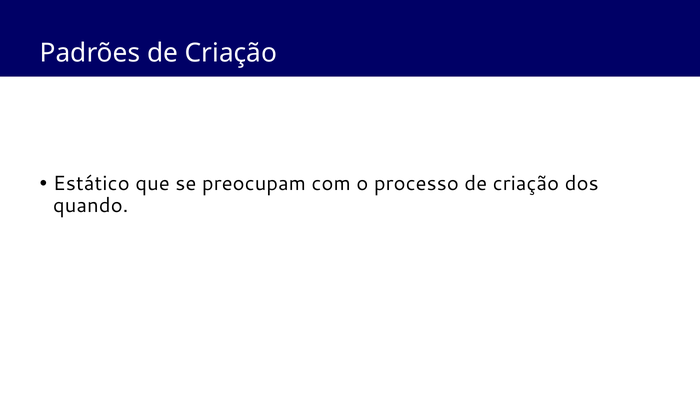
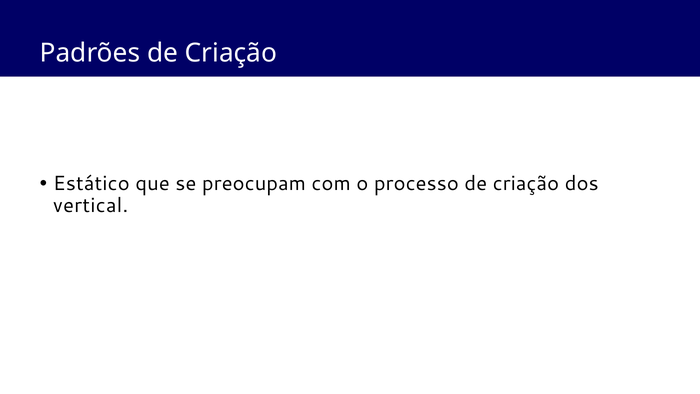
quando: quando -> vertical
